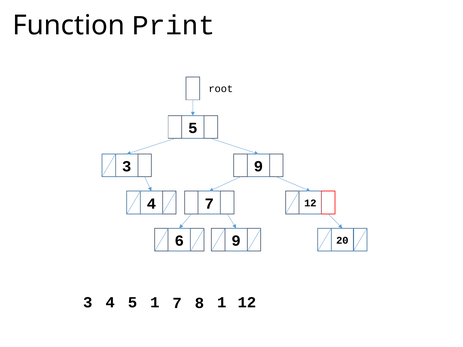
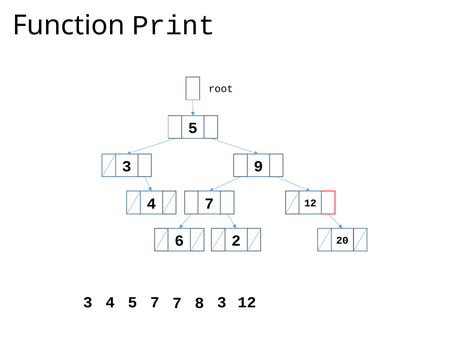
6 9: 9 -> 2
5 1: 1 -> 7
8 1: 1 -> 3
